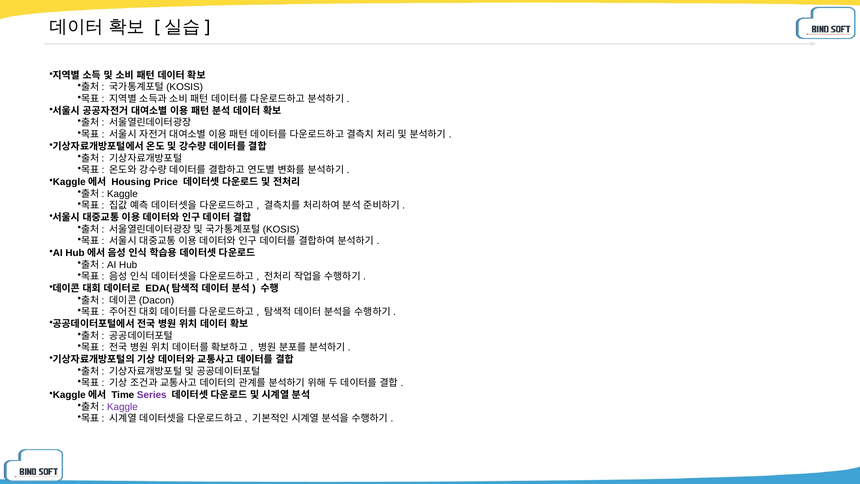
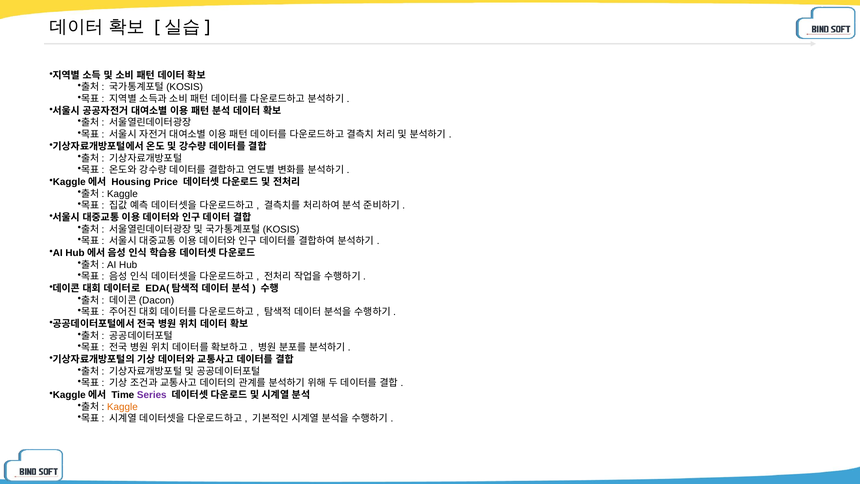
Kaggle at (122, 407) colour: purple -> orange
